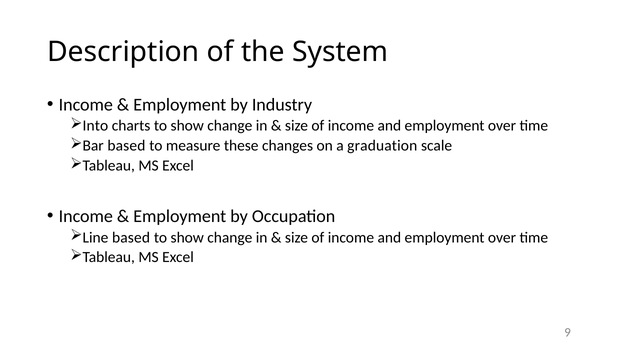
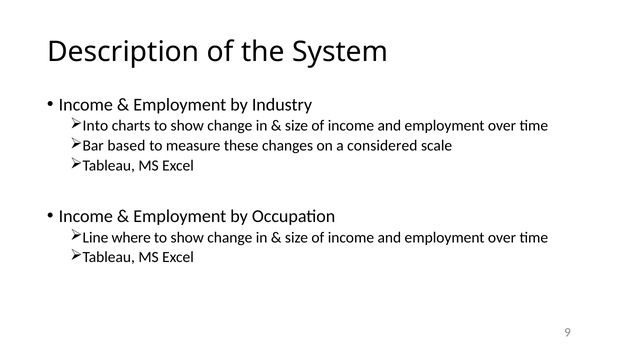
graduation: graduation -> considered
Line based: based -> where
